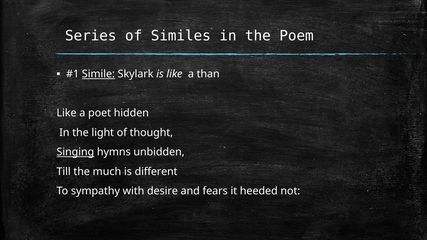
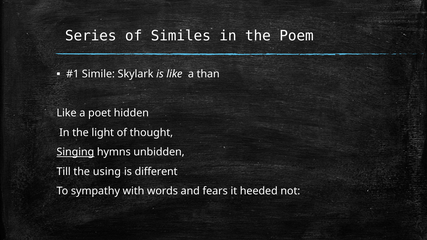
Simile underline: present -> none
much: much -> using
desire: desire -> words
